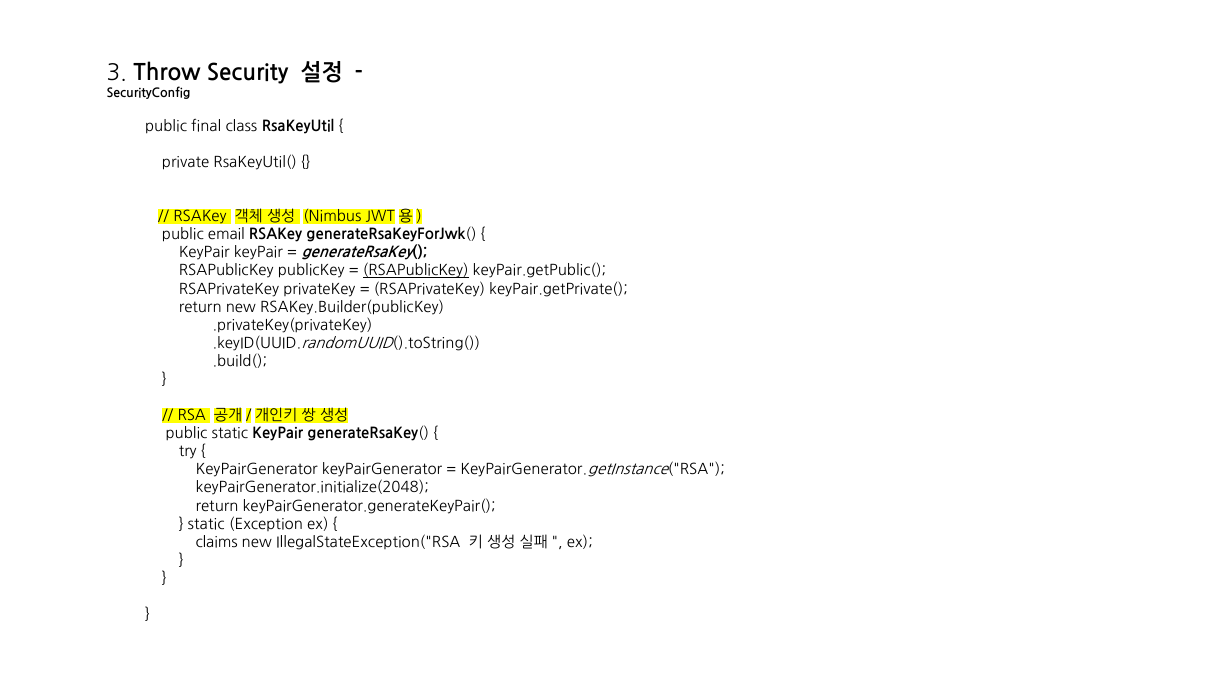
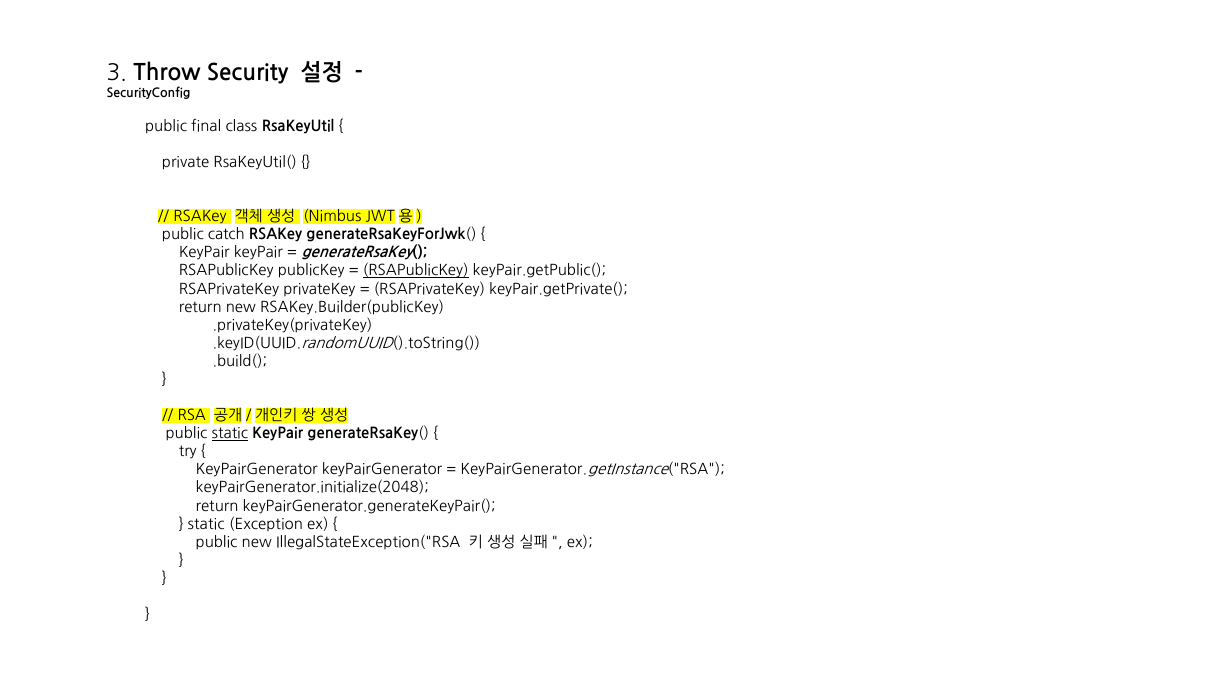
email: email -> catch
static at (230, 434) underline: none -> present
claims at (217, 542): claims -> public
